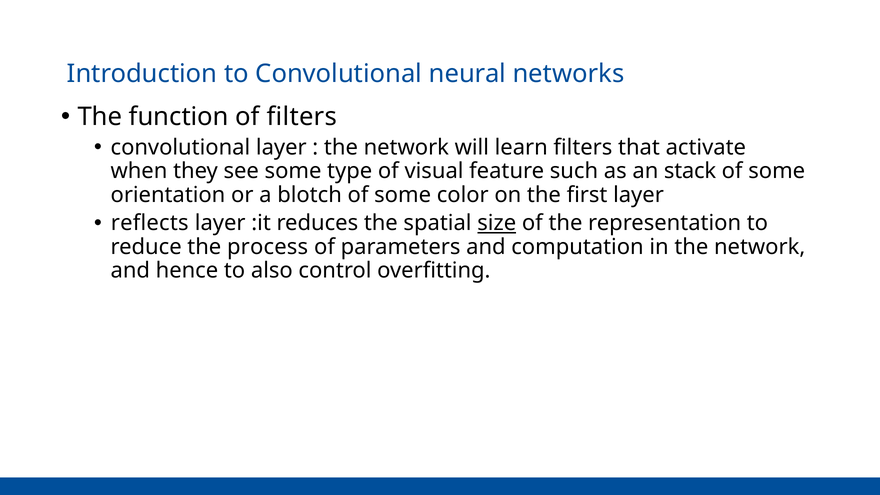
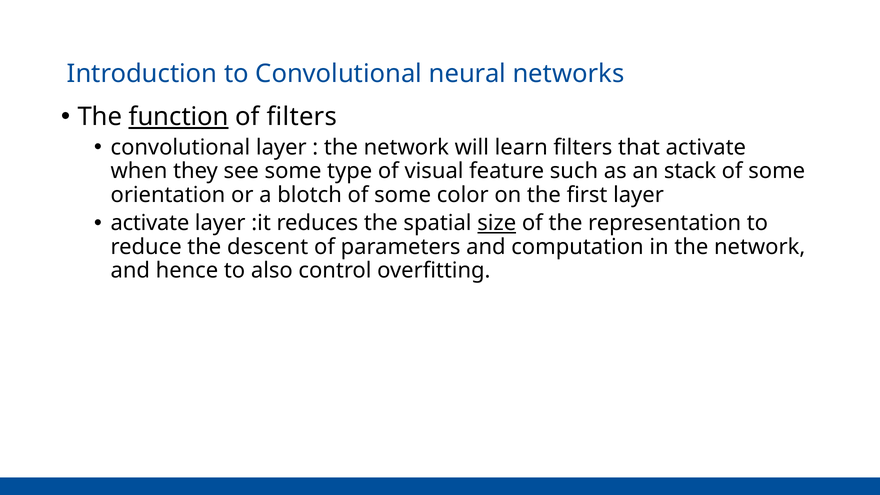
function underline: none -> present
reflects at (150, 223): reflects -> activate
process: process -> descent
